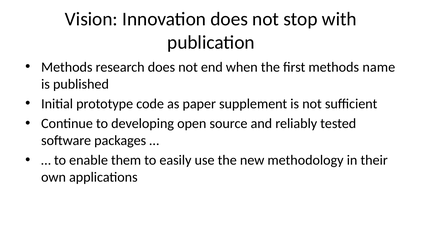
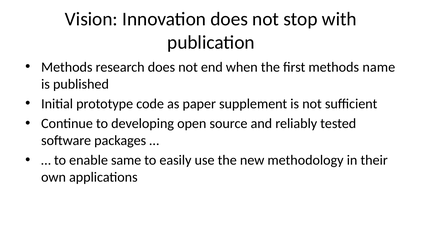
them: them -> same
